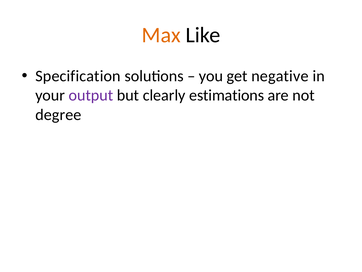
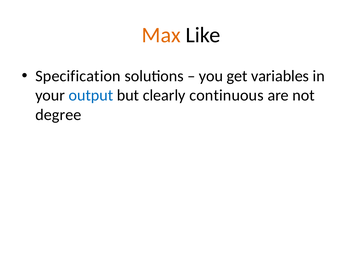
negative: negative -> variables
output colour: purple -> blue
estimations: estimations -> continuous
